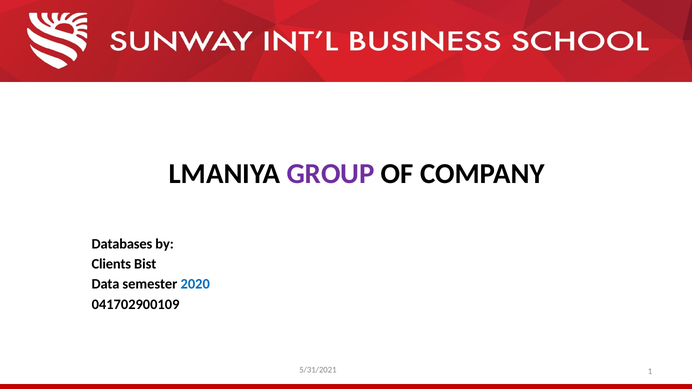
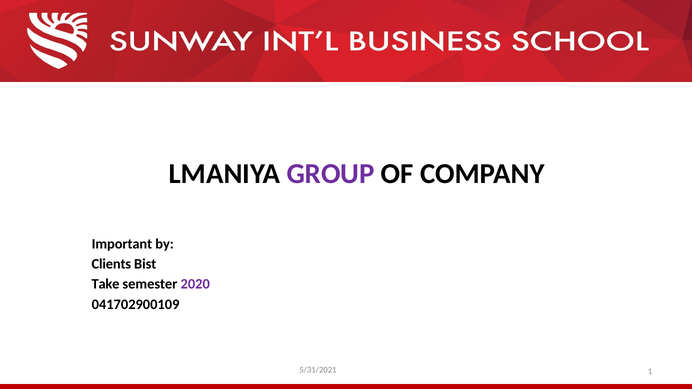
Databases: Databases -> Important
Data: Data -> Take
2020 colour: blue -> purple
